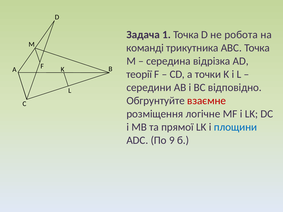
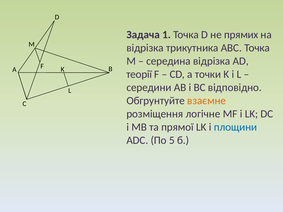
робота: робота -> прямих
команді at (145, 48): команді -> відрізка
взаємне colour: red -> orange
9: 9 -> 5
